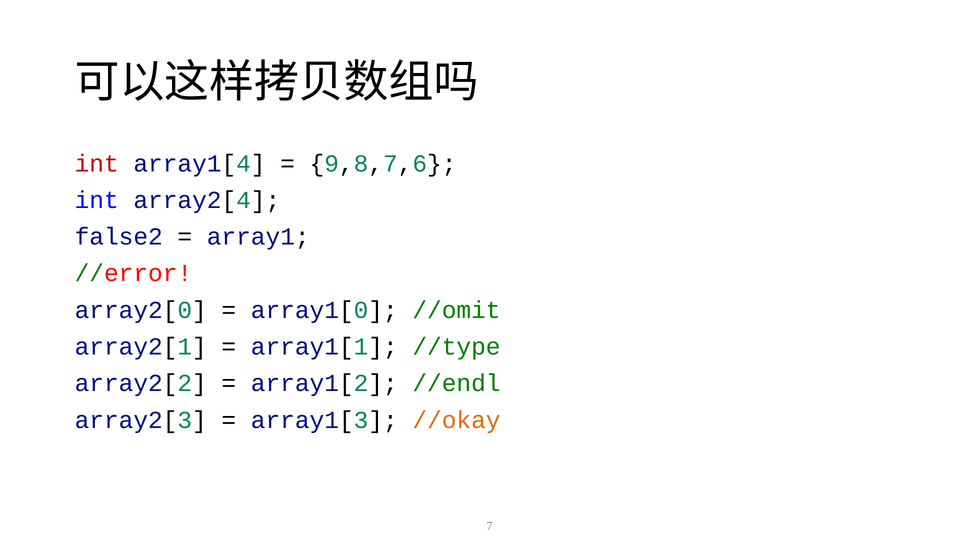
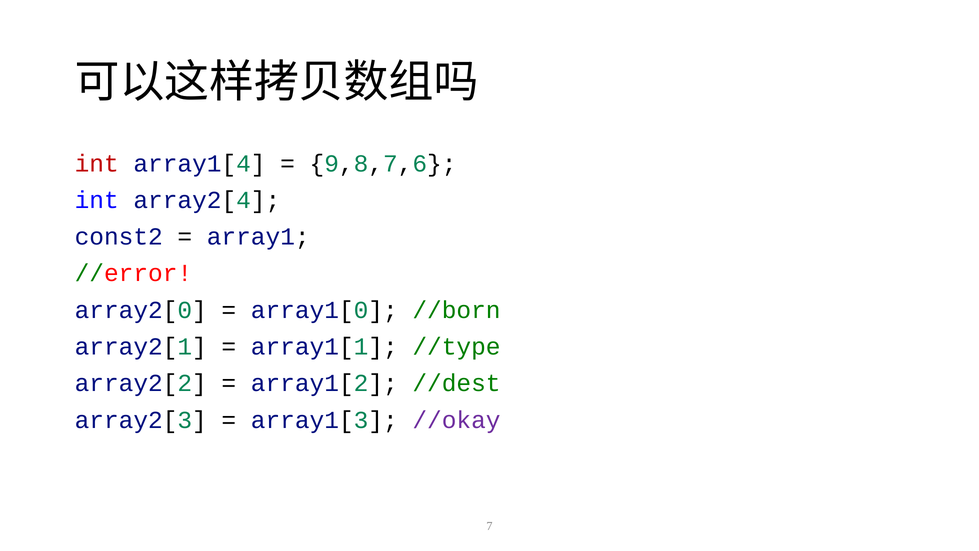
false2: false2 -> const2
//omit: //omit -> //born
//endl: //endl -> //dest
//okay colour: orange -> purple
